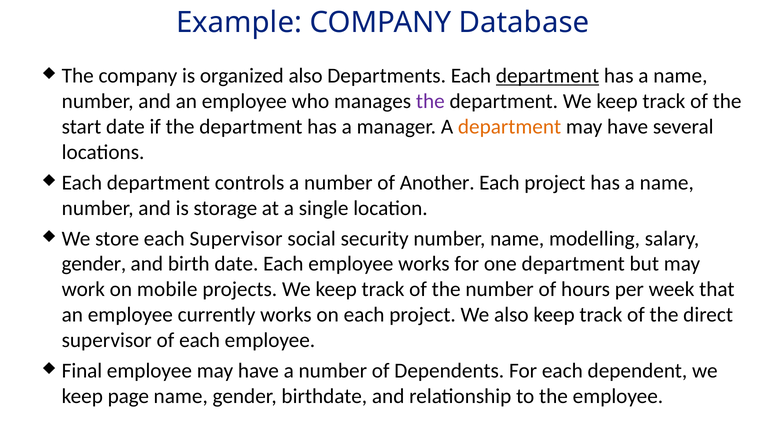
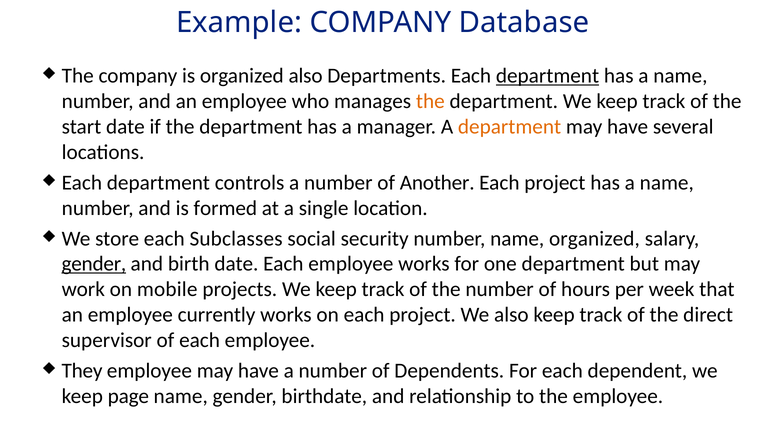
the at (430, 101) colour: purple -> orange
storage: storage -> formed
each Supervisor: Supervisor -> Subclasses
name modelling: modelling -> organized
gender at (94, 264) underline: none -> present
Final: Final -> They
